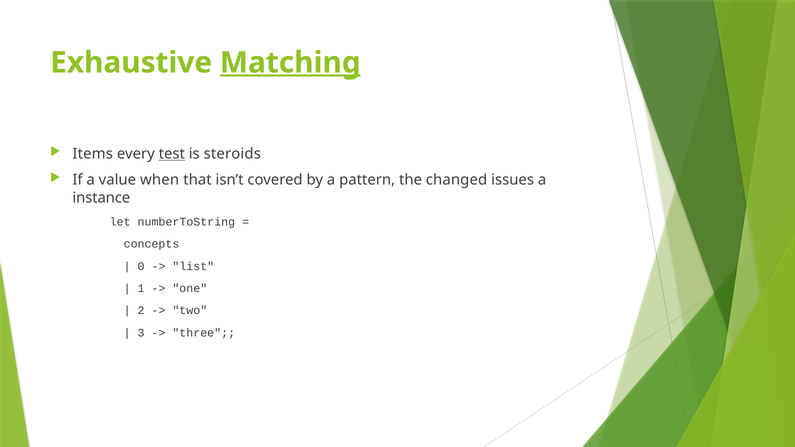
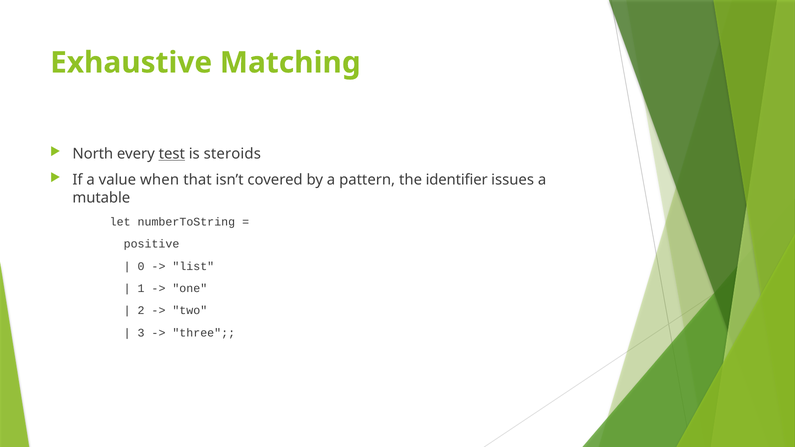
Matching underline: present -> none
Items: Items -> North
changed: changed -> identifier
instance: instance -> mutable
concepts: concepts -> positive
